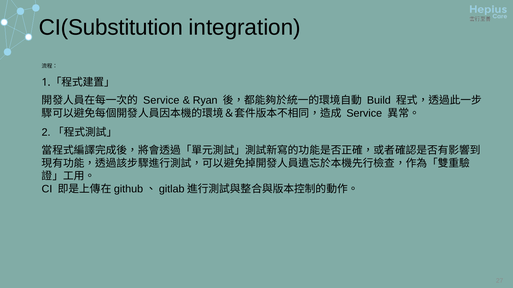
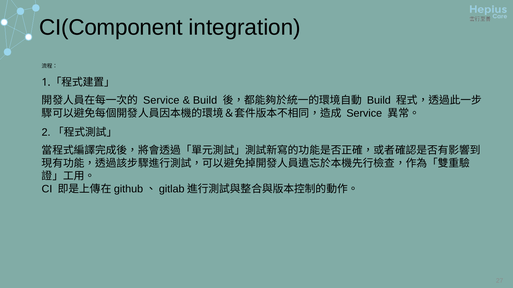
CI(Substitution: CI(Substitution -> CI(Component
Ryan at (205, 101): Ryan -> Build
